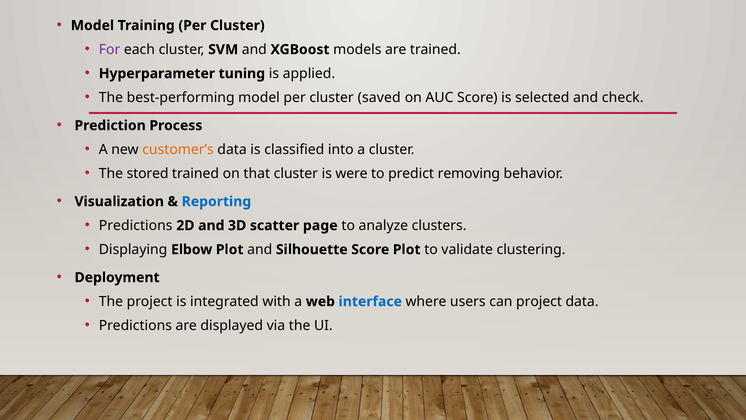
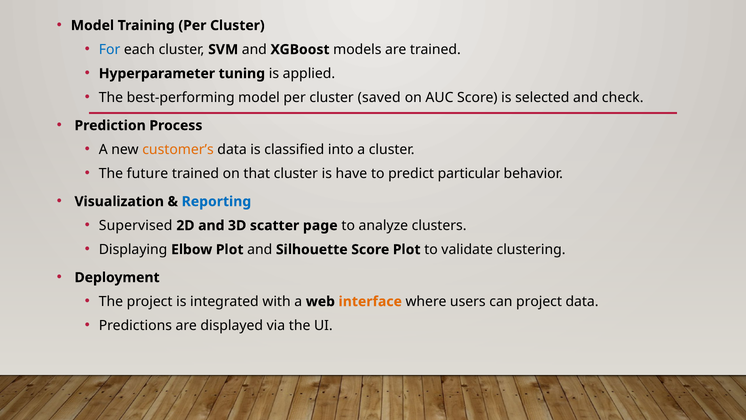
For colour: purple -> blue
stored: stored -> future
were: were -> have
removing: removing -> particular
Predictions at (136, 225): Predictions -> Supervised
interface colour: blue -> orange
